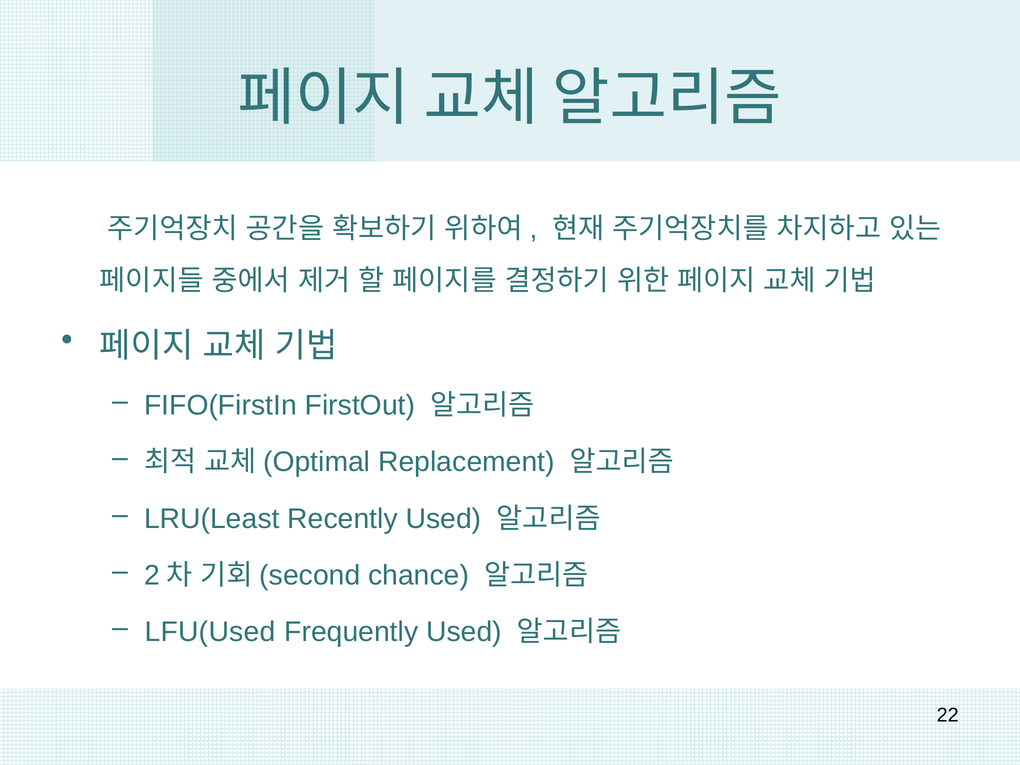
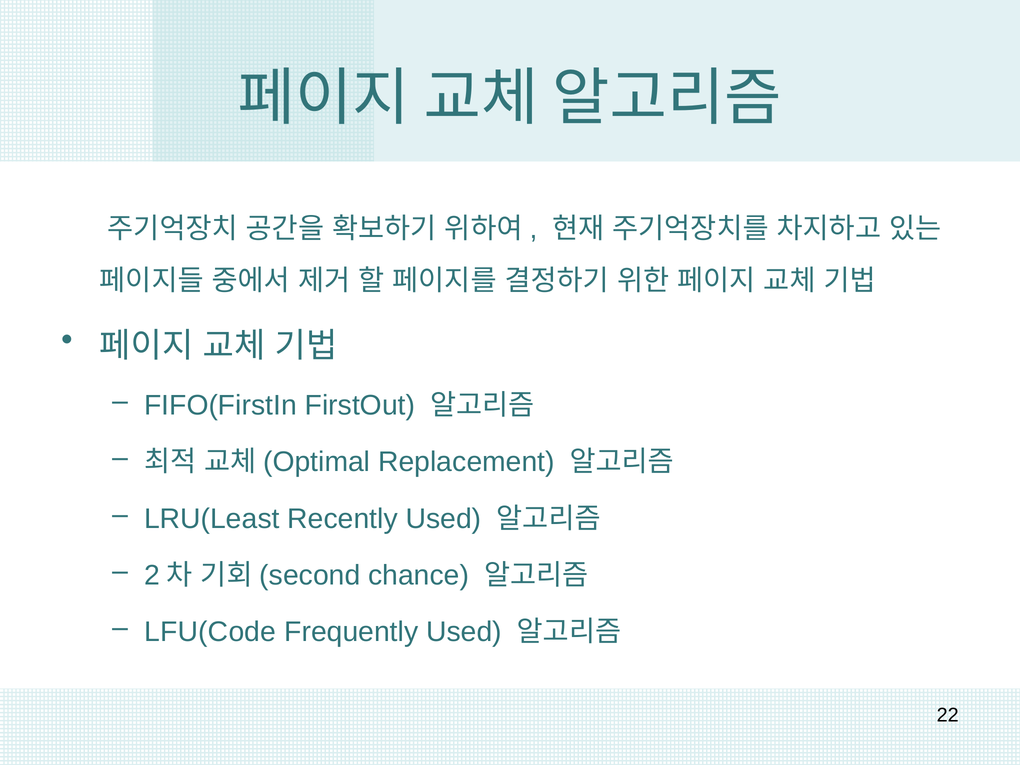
LFU(Used: LFU(Used -> LFU(Code
